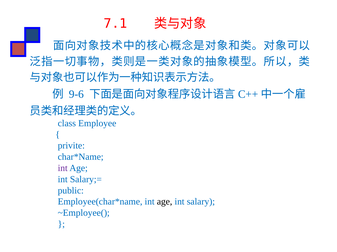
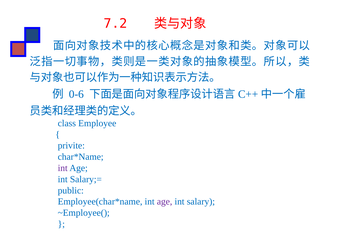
7.1: 7.1 -> 7.2
9-6: 9-6 -> 0-6
age at (165, 202) colour: black -> purple
